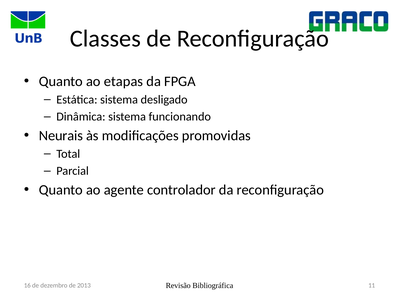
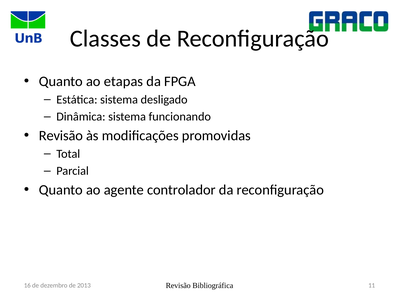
Neurais at (61, 136): Neurais -> Revisão
